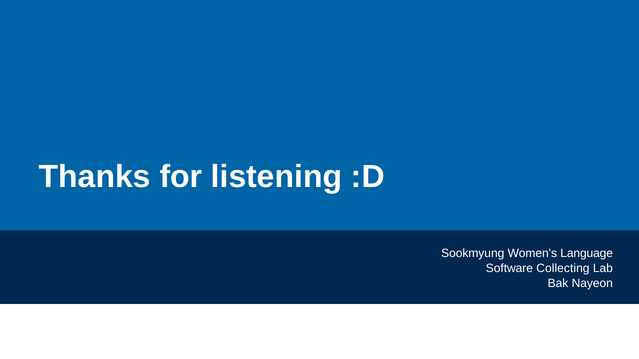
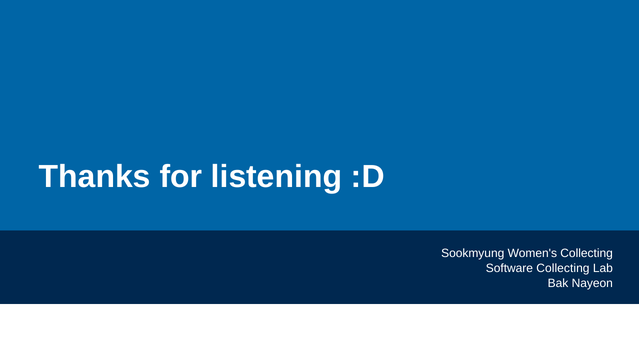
Women's Language: Language -> Collecting
